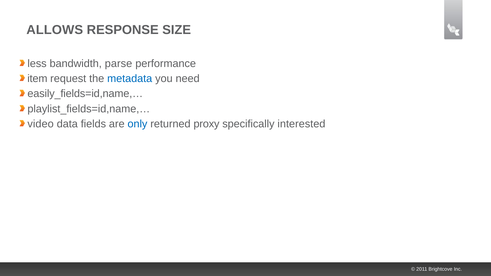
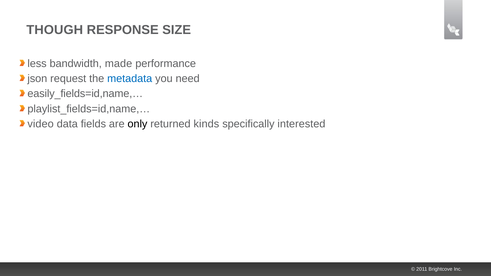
ALLOWS: ALLOWS -> THOUGH
parse: parse -> made
item: item -> json
only colour: blue -> black
proxy: proxy -> kinds
